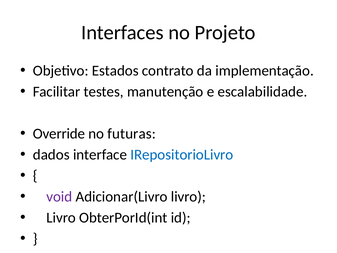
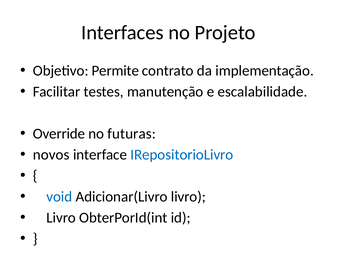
Objetivo Estados: Estados -> Permite
dados at (51, 155): dados -> novos
void colour: purple -> blue
